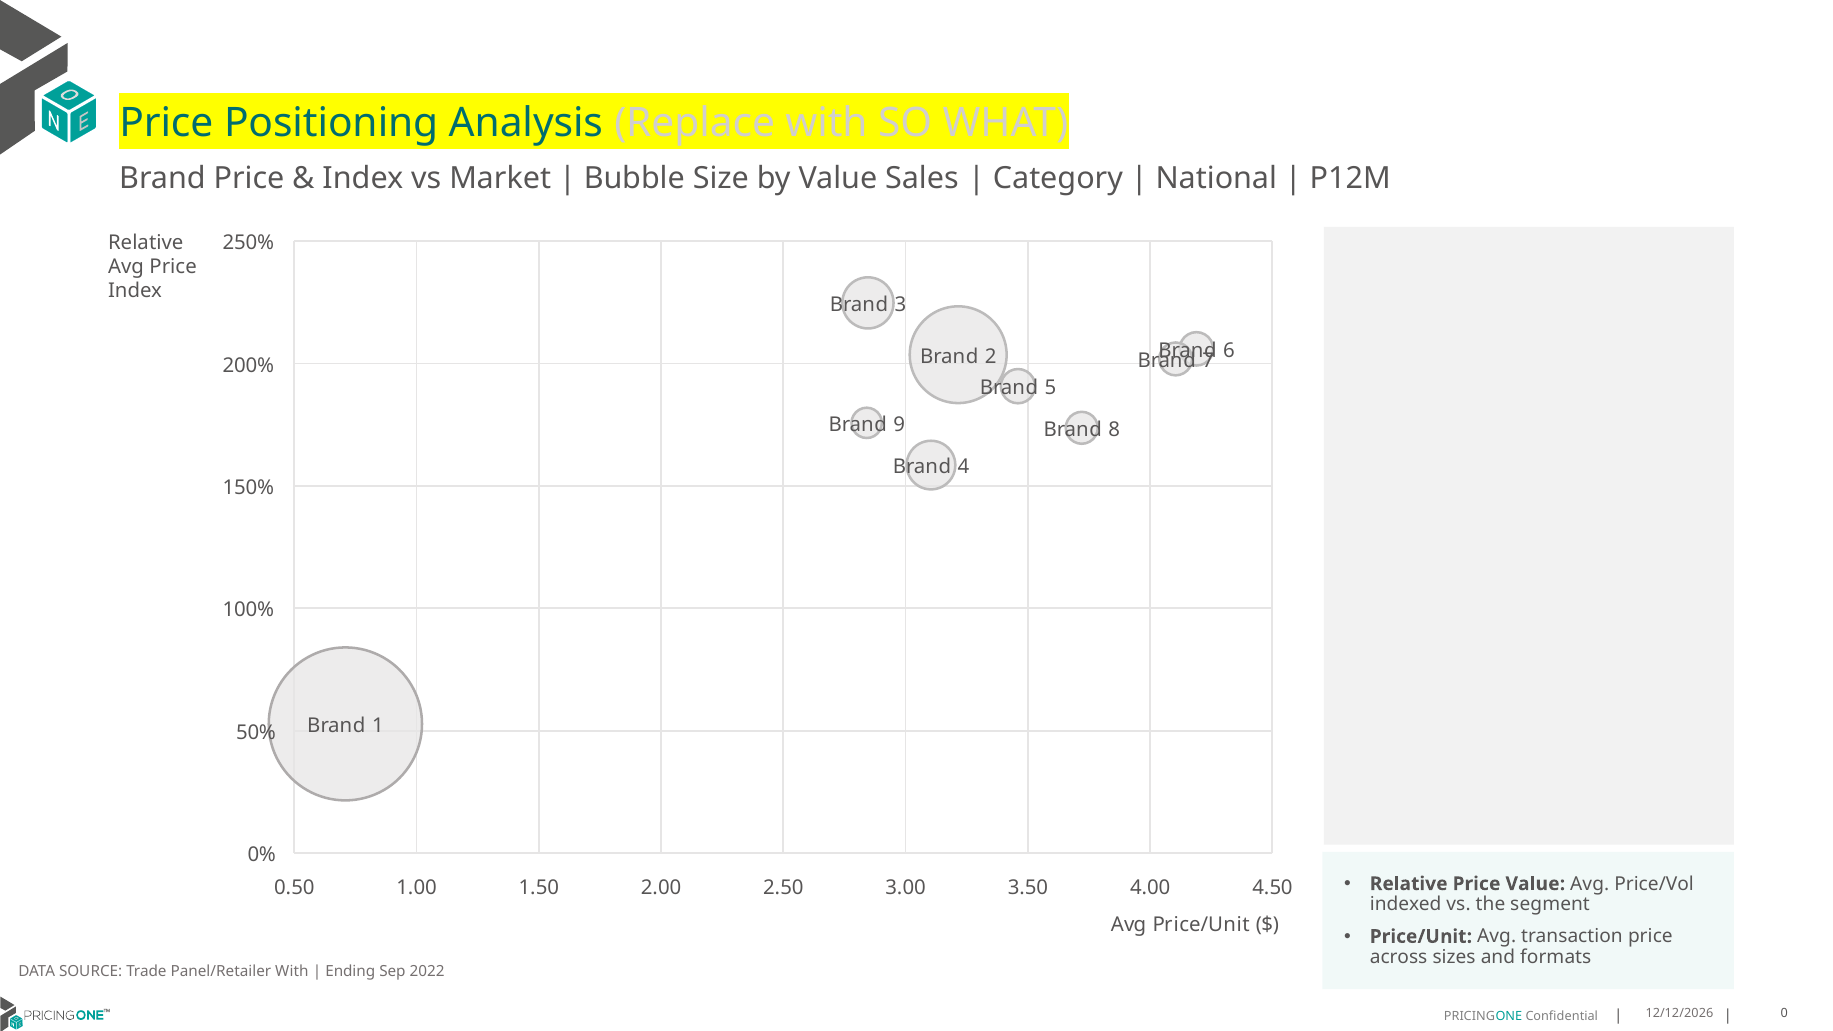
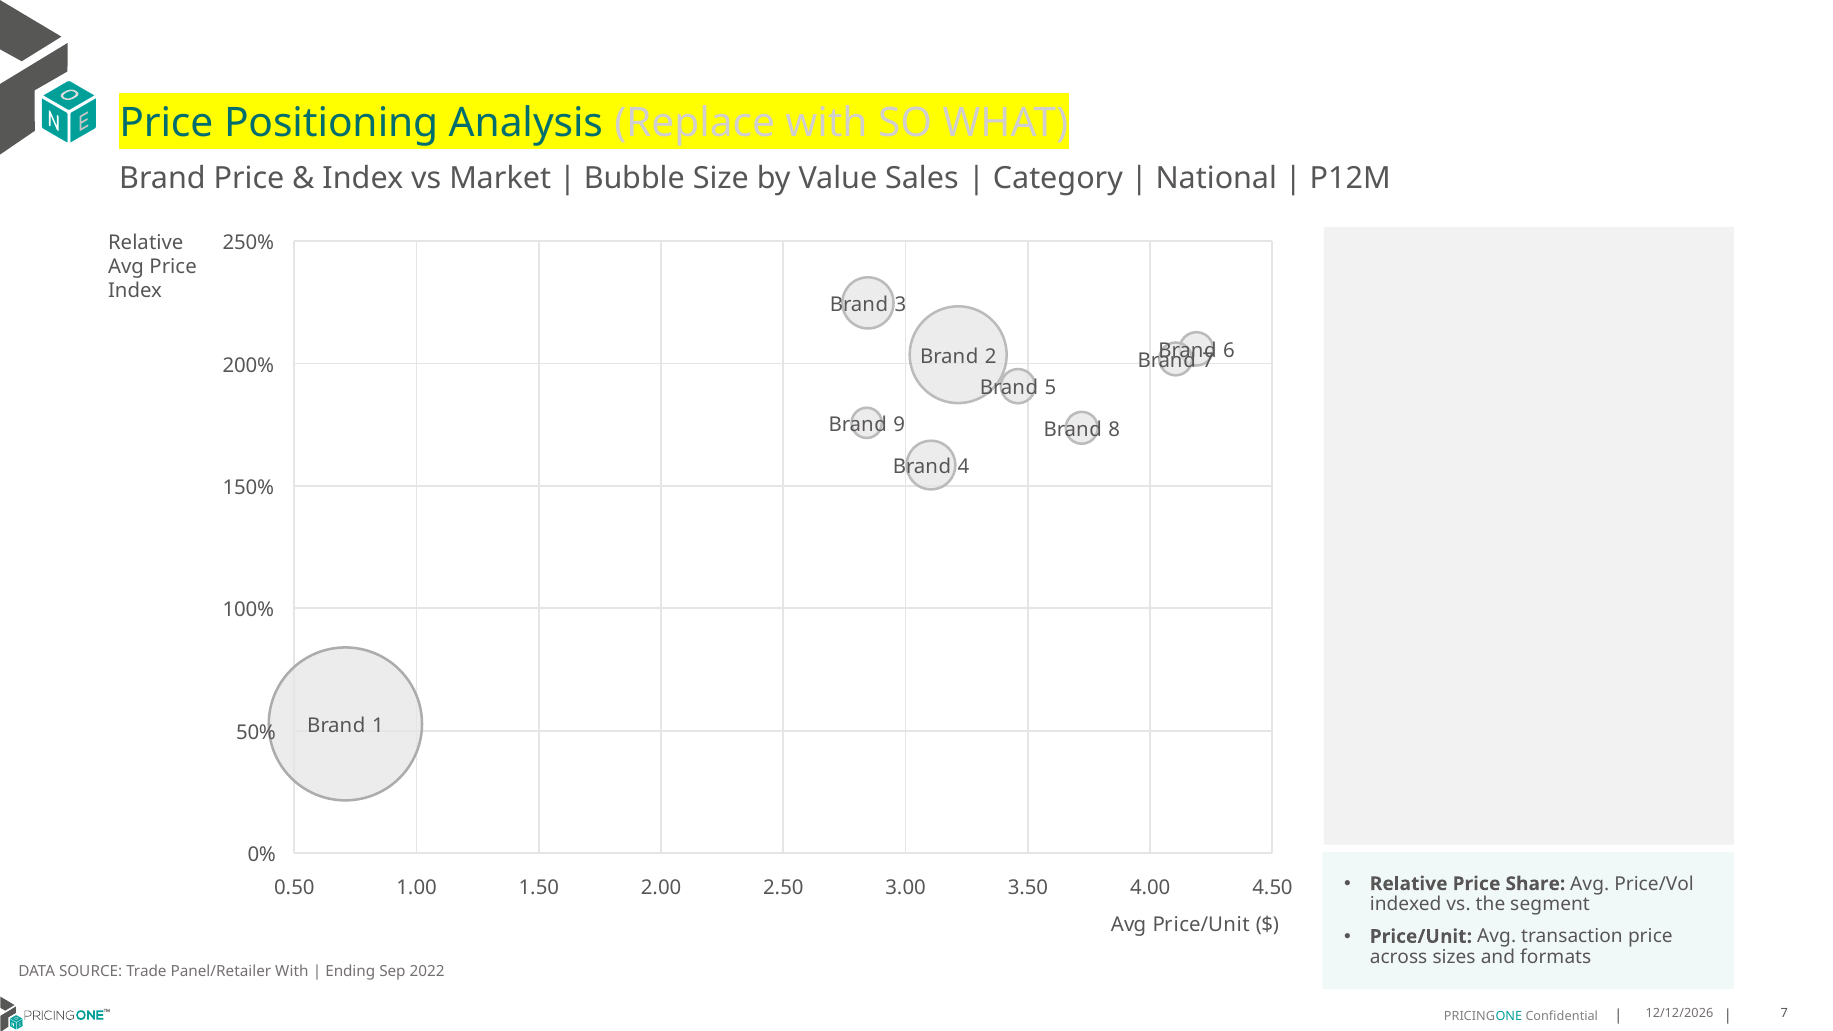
Price Value: Value -> Share
0 at (1784, 1014): 0 -> 7
